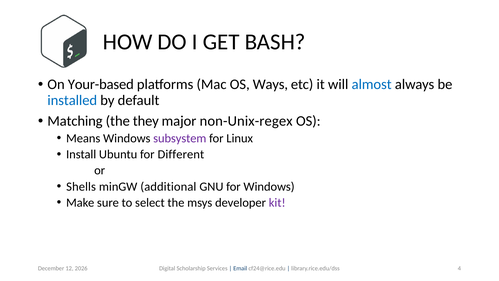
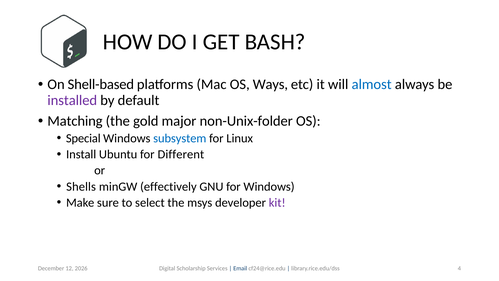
Your-based: Your-based -> Shell-based
installed colour: blue -> purple
they: they -> gold
non-Unix-regex: non-Unix-regex -> non-Unix-folder
Means: Means -> Special
subsystem colour: purple -> blue
additional: additional -> effectively
